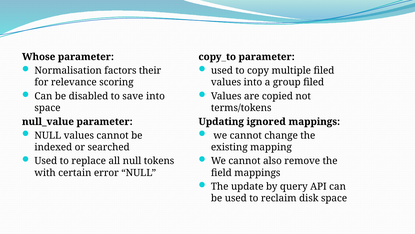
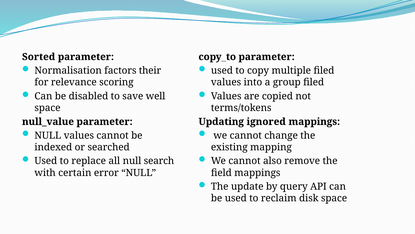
Whose: Whose -> Sorted
save into: into -> well
tokens: tokens -> search
